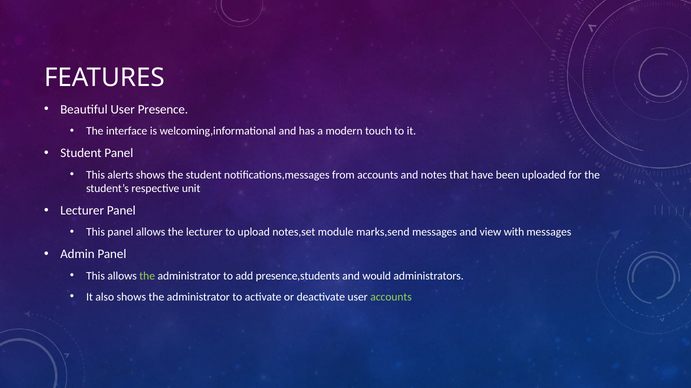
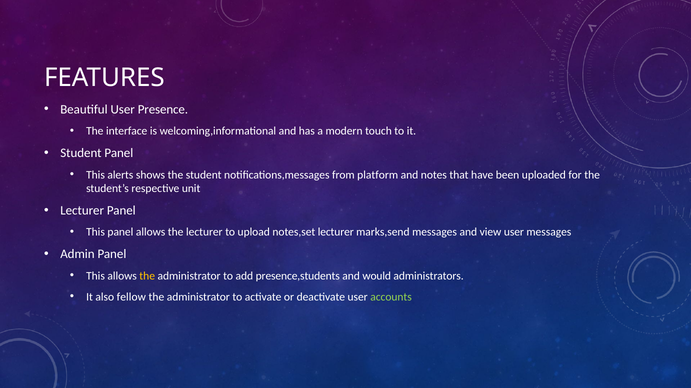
from accounts: accounts -> platform
notes,set module: module -> lecturer
view with: with -> user
the at (147, 276) colour: light green -> yellow
also shows: shows -> fellow
